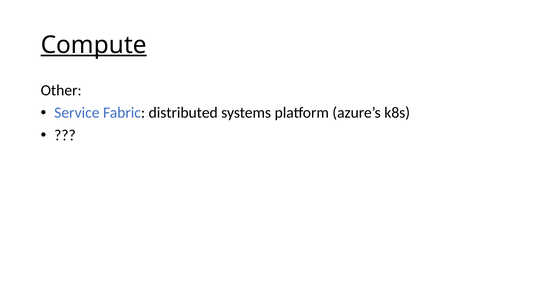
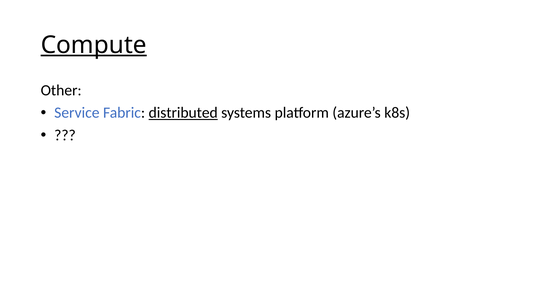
distributed underline: none -> present
